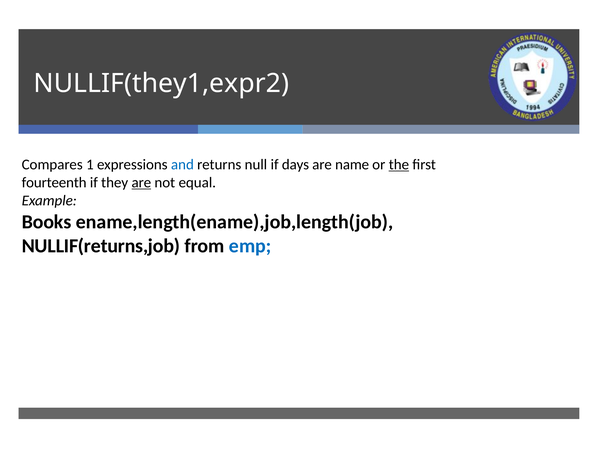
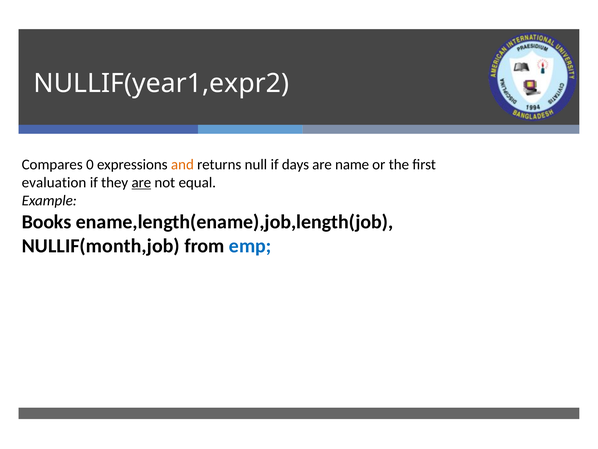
NULLIF(they1,expr2: NULLIF(they1,expr2 -> NULLIF(year1,expr2
1: 1 -> 0
and colour: blue -> orange
the underline: present -> none
fourteenth: fourteenth -> evaluation
NULLIF(returns,job: NULLIF(returns,job -> NULLIF(month,job
